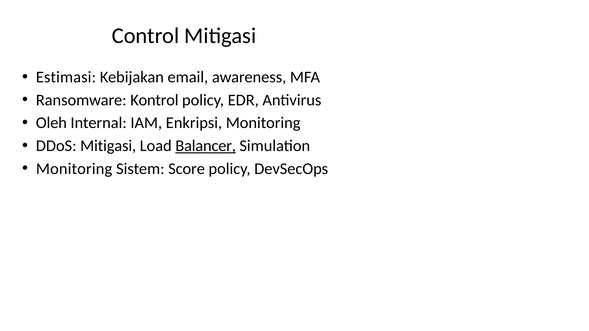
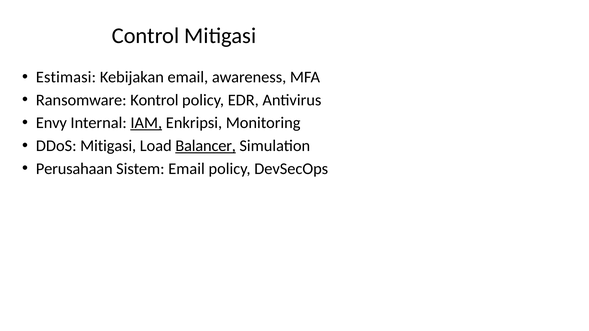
Oleh: Oleh -> Envy
IAM underline: none -> present
Monitoring at (74, 169): Monitoring -> Perusahaan
Sistem Score: Score -> Email
